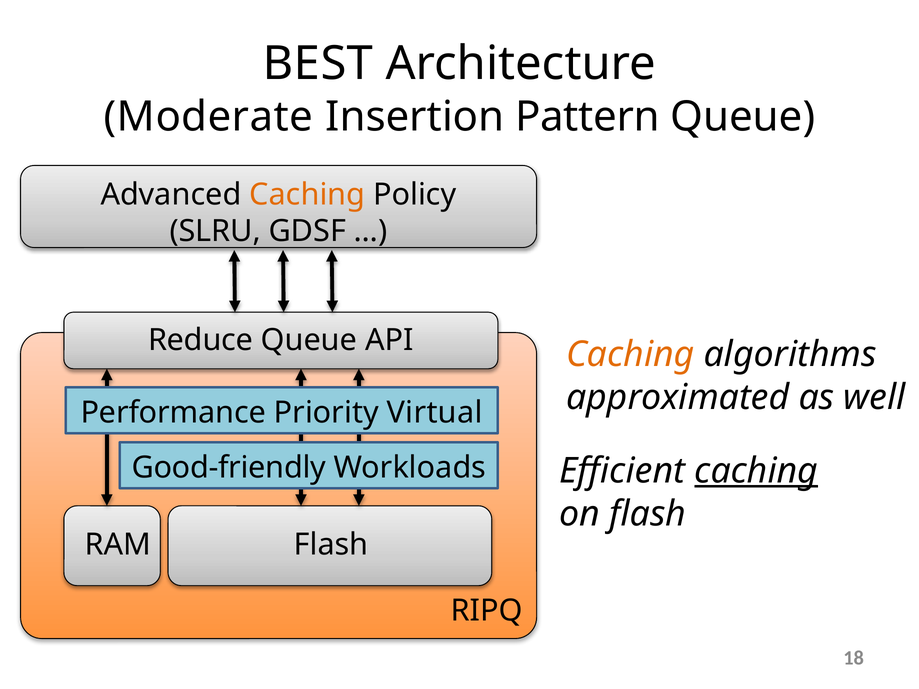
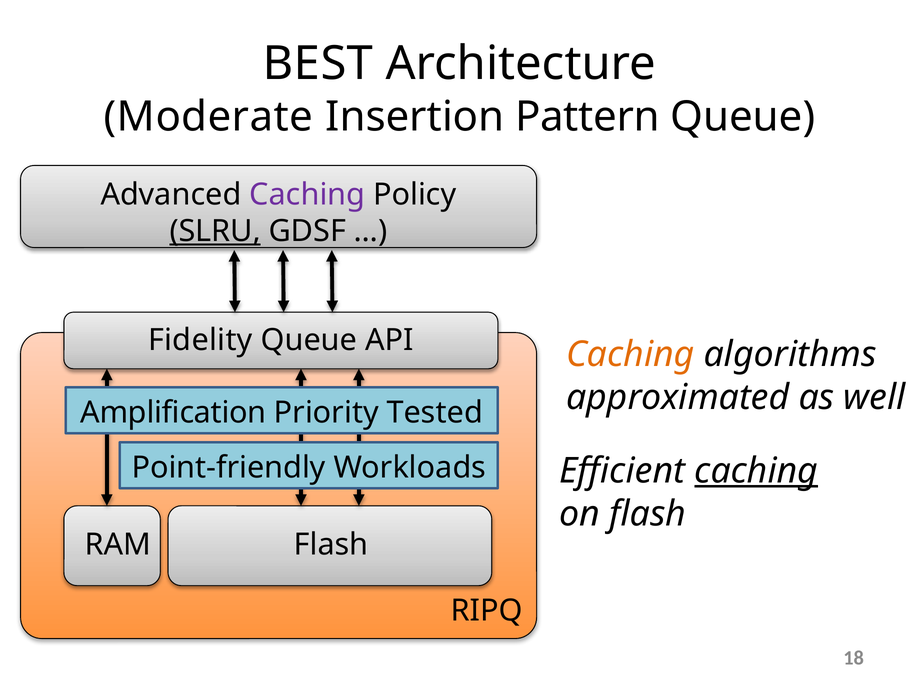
Caching at (307, 195) colour: orange -> purple
SLRU underline: none -> present
Reduce: Reduce -> Fidelity
Performance: Performance -> Amplification
Virtual: Virtual -> Tested
Good-friendly: Good-friendly -> Point-friendly
